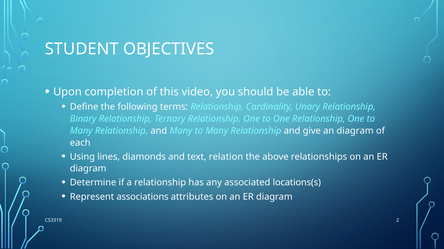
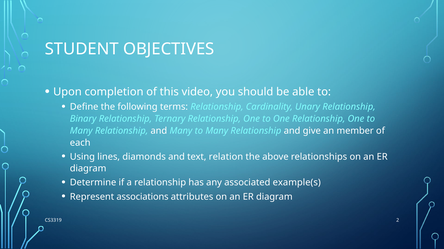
an diagram: diagram -> member
locations(s: locations(s -> example(s
